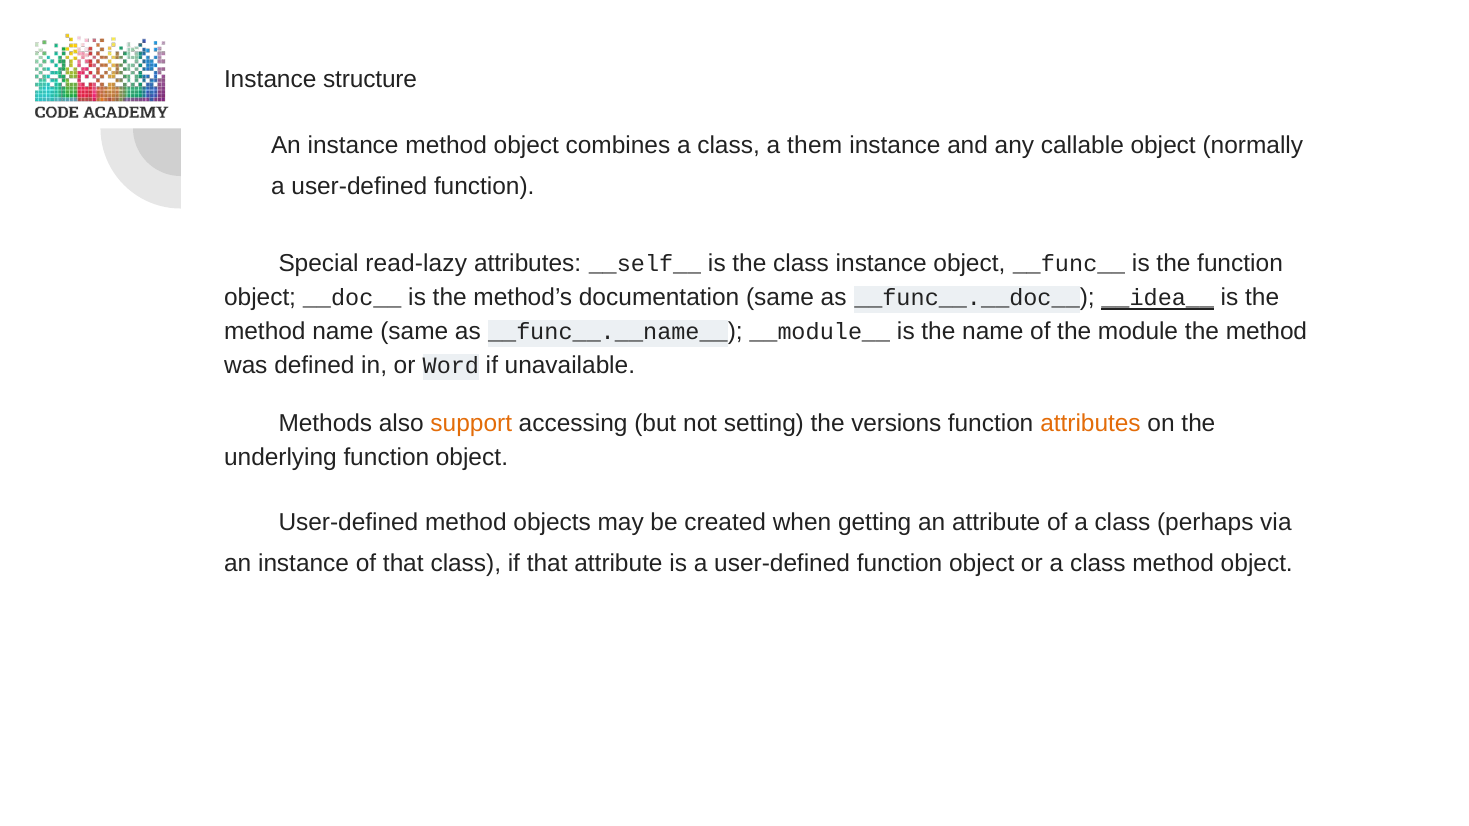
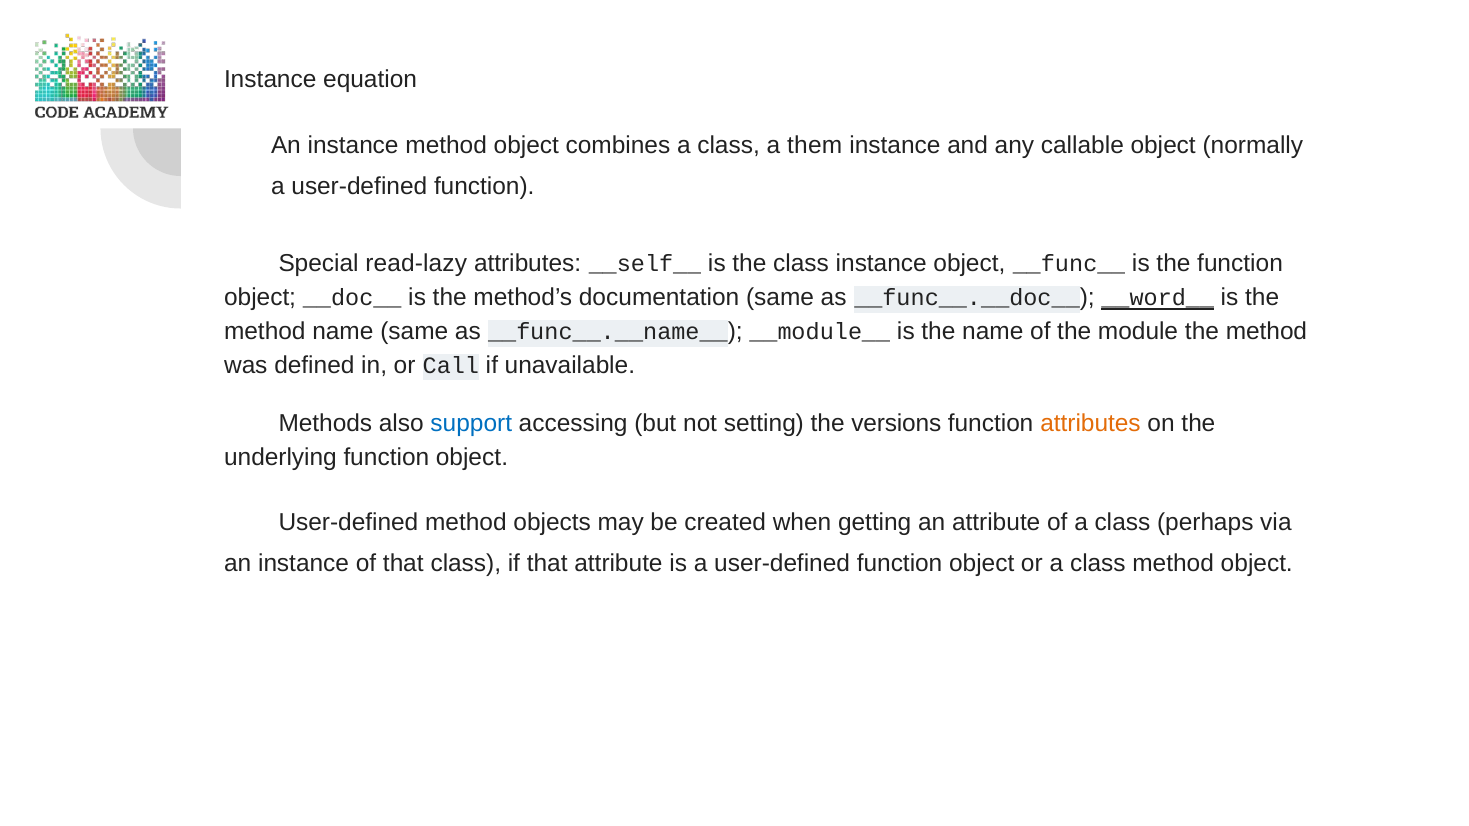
structure: structure -> equation
__idea__: __idea__ -> __word__
Word: Word -> Call
support colour: orange -> blue
